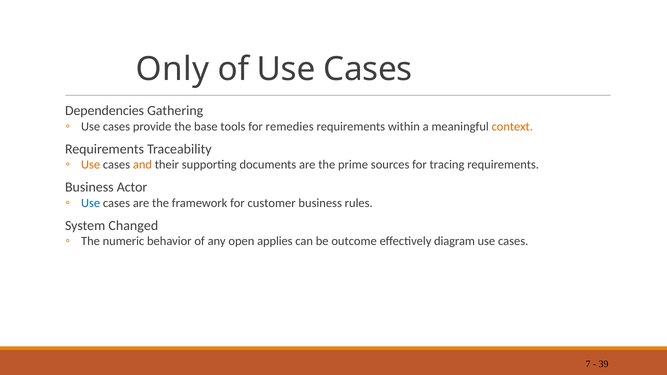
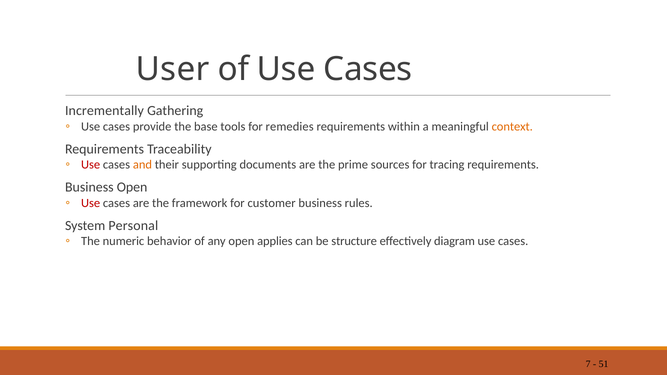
Only: Only -> User
Dependencies: Dependencies -> Incrementally
Use at (91, 165) colour: orange -> red
Business Actor: Actor -> Open
Use at (91, 203) colour: blue -> red
Changed: Changed -> Personal
outcome: outcome -> structure
39: 39 -> 51
